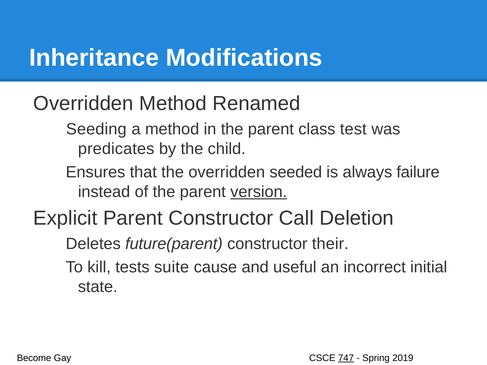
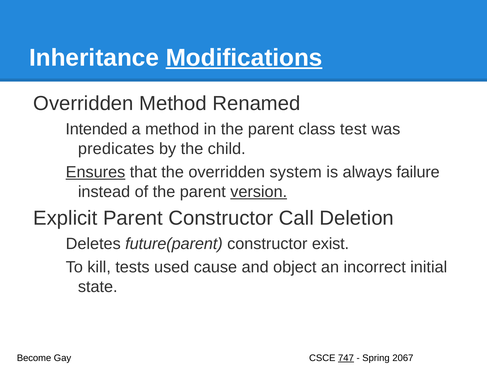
Modifications underline: none -> present
Seeding: Seeding -> Intended
Ensures underline: none -> present
seeded: seeded -> system
their: their -> exist
suite: suite -> used
useful: useful -> object
2019: 2019 -> 2067
